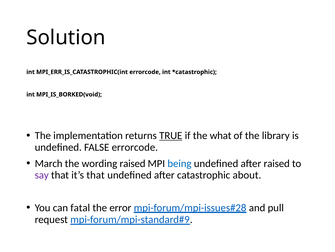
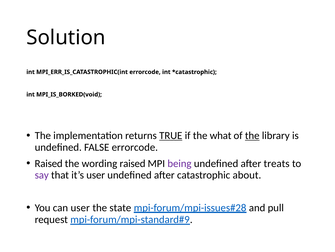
the at (252, 135) underline: none -> present
March at (49, 163): March -> Raised
being colour: blue -> purple
after raised: raised -> treats
it’s that: that -> user
can fatal: fatal -> user
error: error -> state
